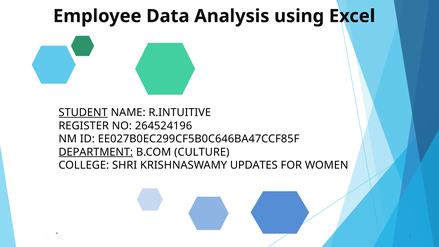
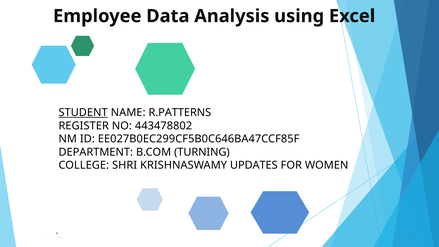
R.INTUITIVE: R.INTUITIVE -> R.PATTERNS
264524196: 264524196 -> 443478802
DEPARTMENT underline: present -> none
CULTURE: CULTURE -> TURNING
